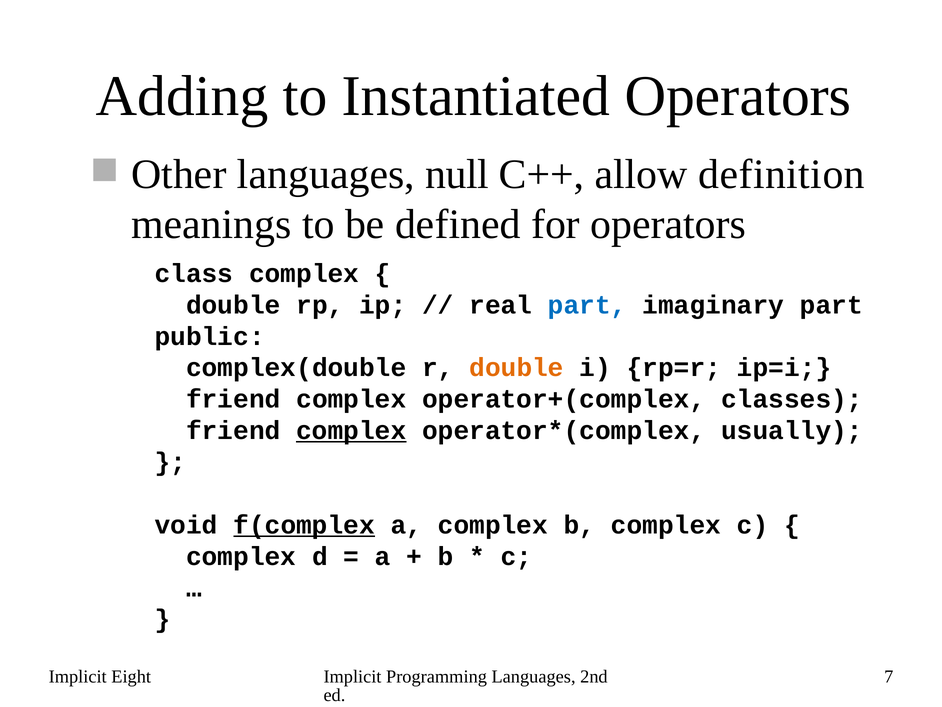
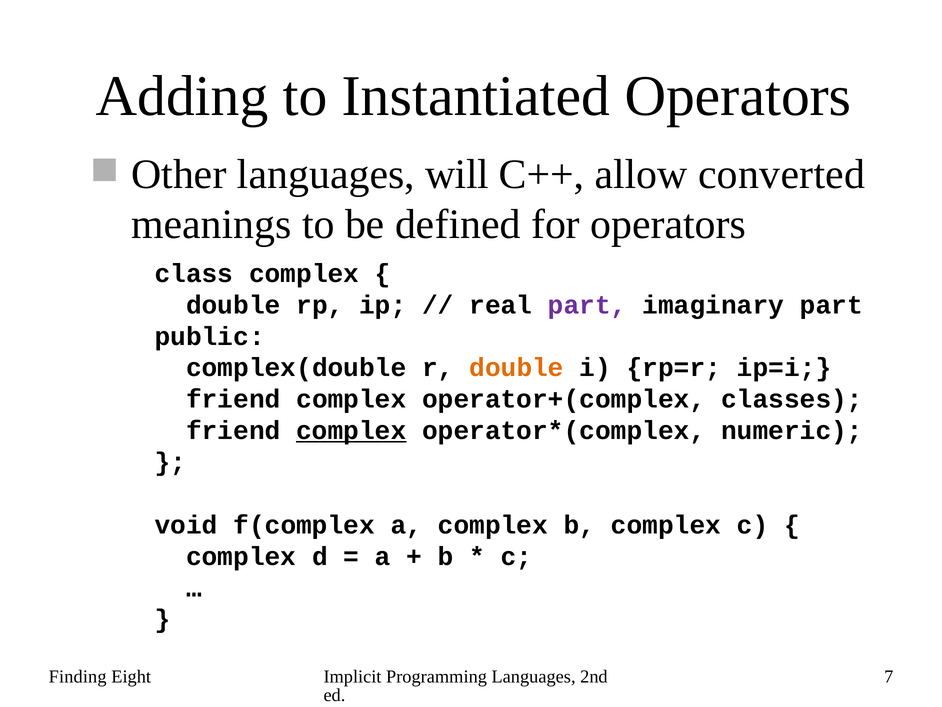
null: null -> will
definition: definition -> converted
part at (587, 305) colour: blue -> purple
usually: usually -> numeric
f(complex underline: present -> none
Implicit at (78, 676): Implicit -> Finding
